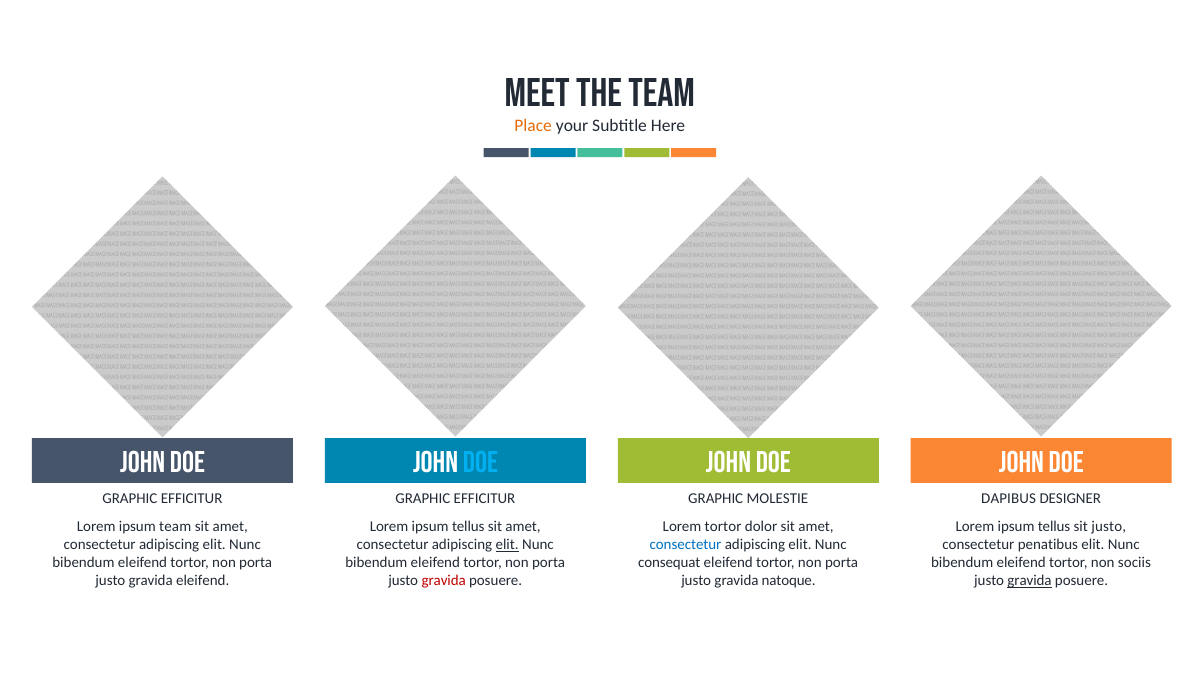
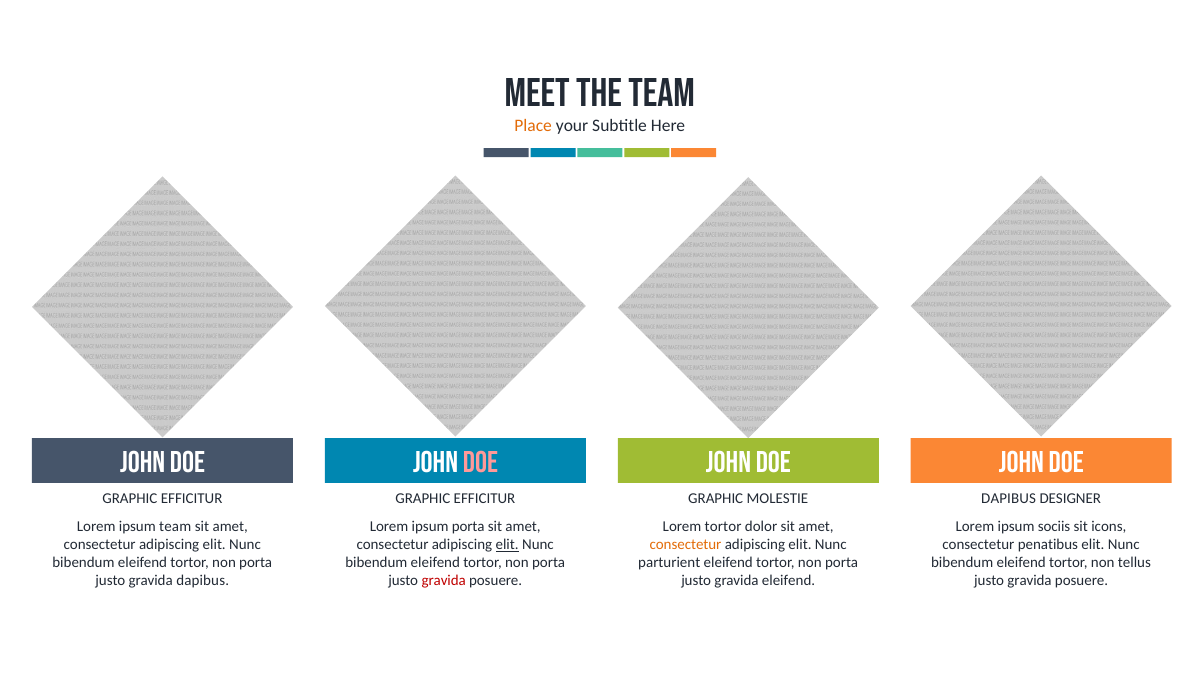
DOE at (480, 463) colour: light blue -> pink
tellus at (468, 527): tellus -> porta
tellus at (1054, 527): tellus -> sociis
sit justo: justo -> icons
consectetur at (686, 545) colour: blue -> orange
consequat: consequat -> parturient
sociis: sociis -> tellus
gravida eleifend: eleifend -> dapibus
gravida natoque: natoque -> eleifend
gravida at (1030, 581) underline: present -> none
